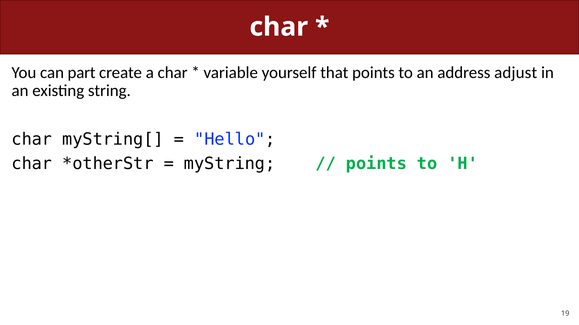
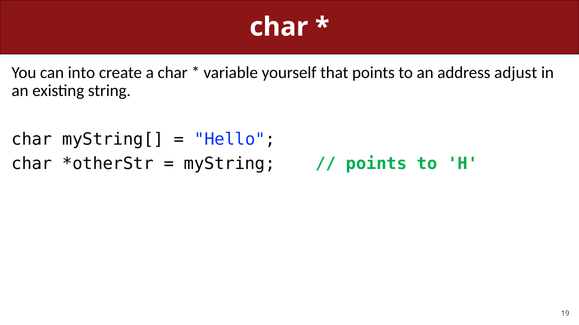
part: part -> into
